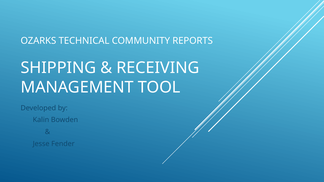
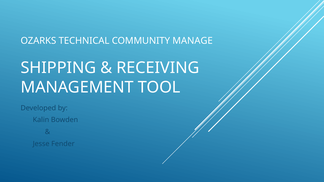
REPORTS: REPORTS -> MANAGE
